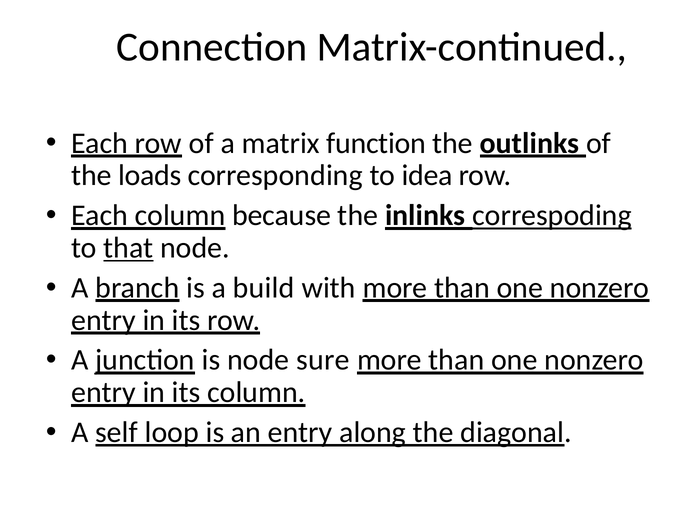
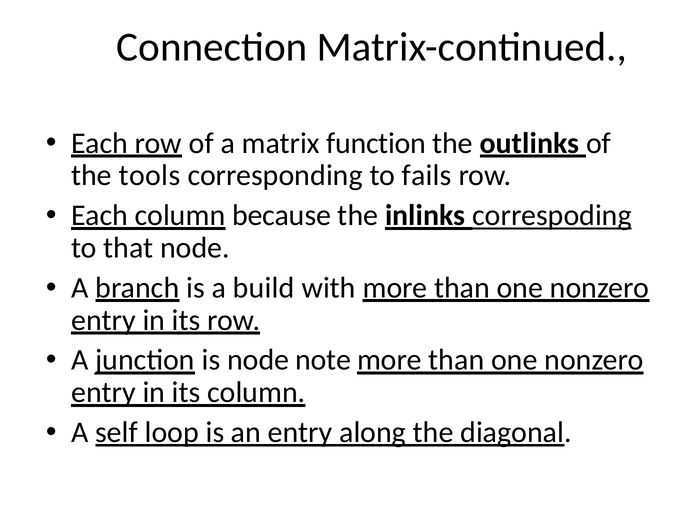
loads: loads -> tools
idea: idea -> fails
that underline: present -> none
sure: sure -> note
